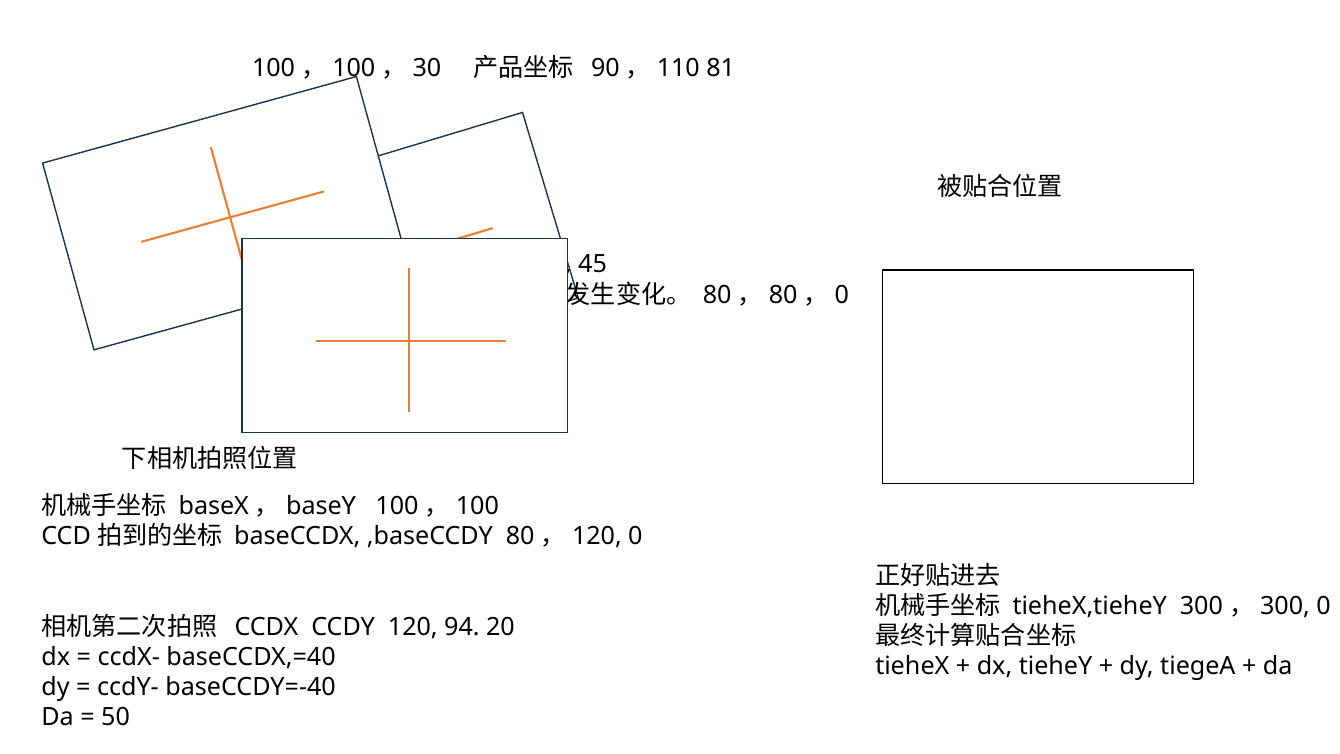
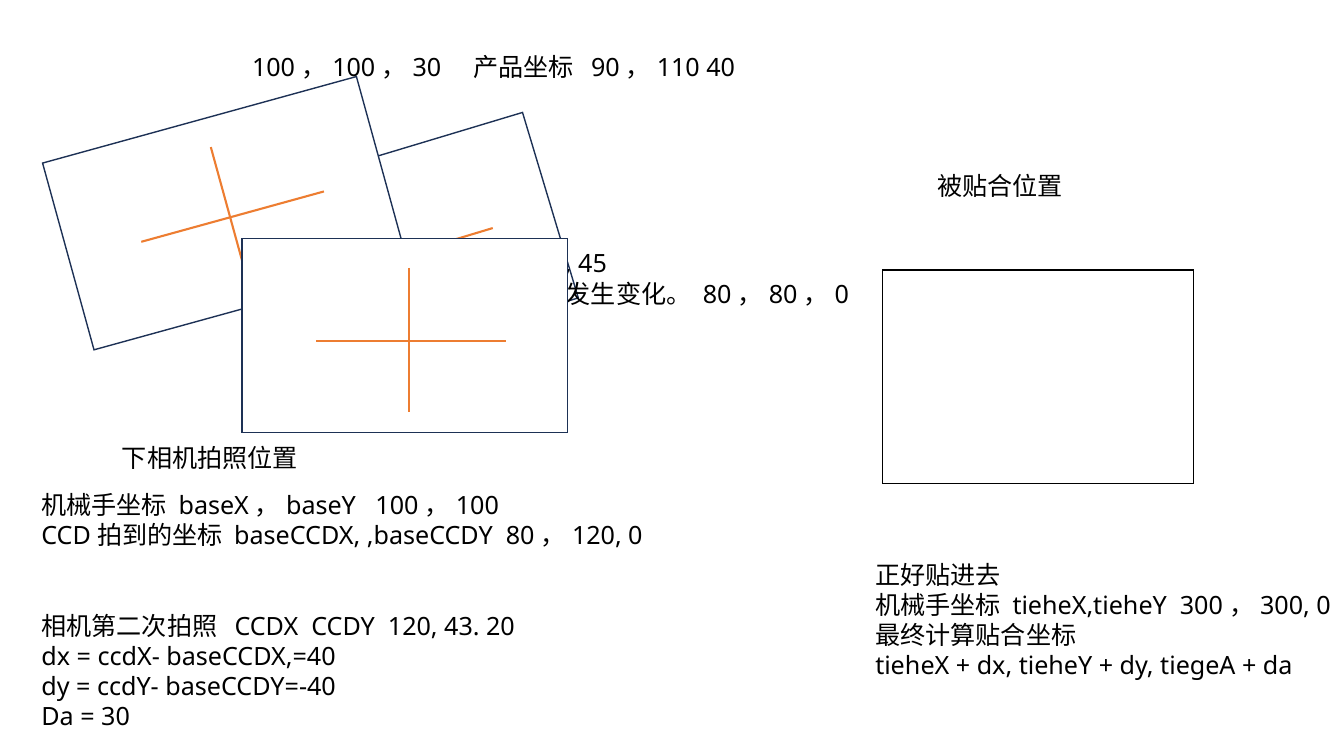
81: 81 -> 40
94: 94 -> 43
50: 50 -> 30
